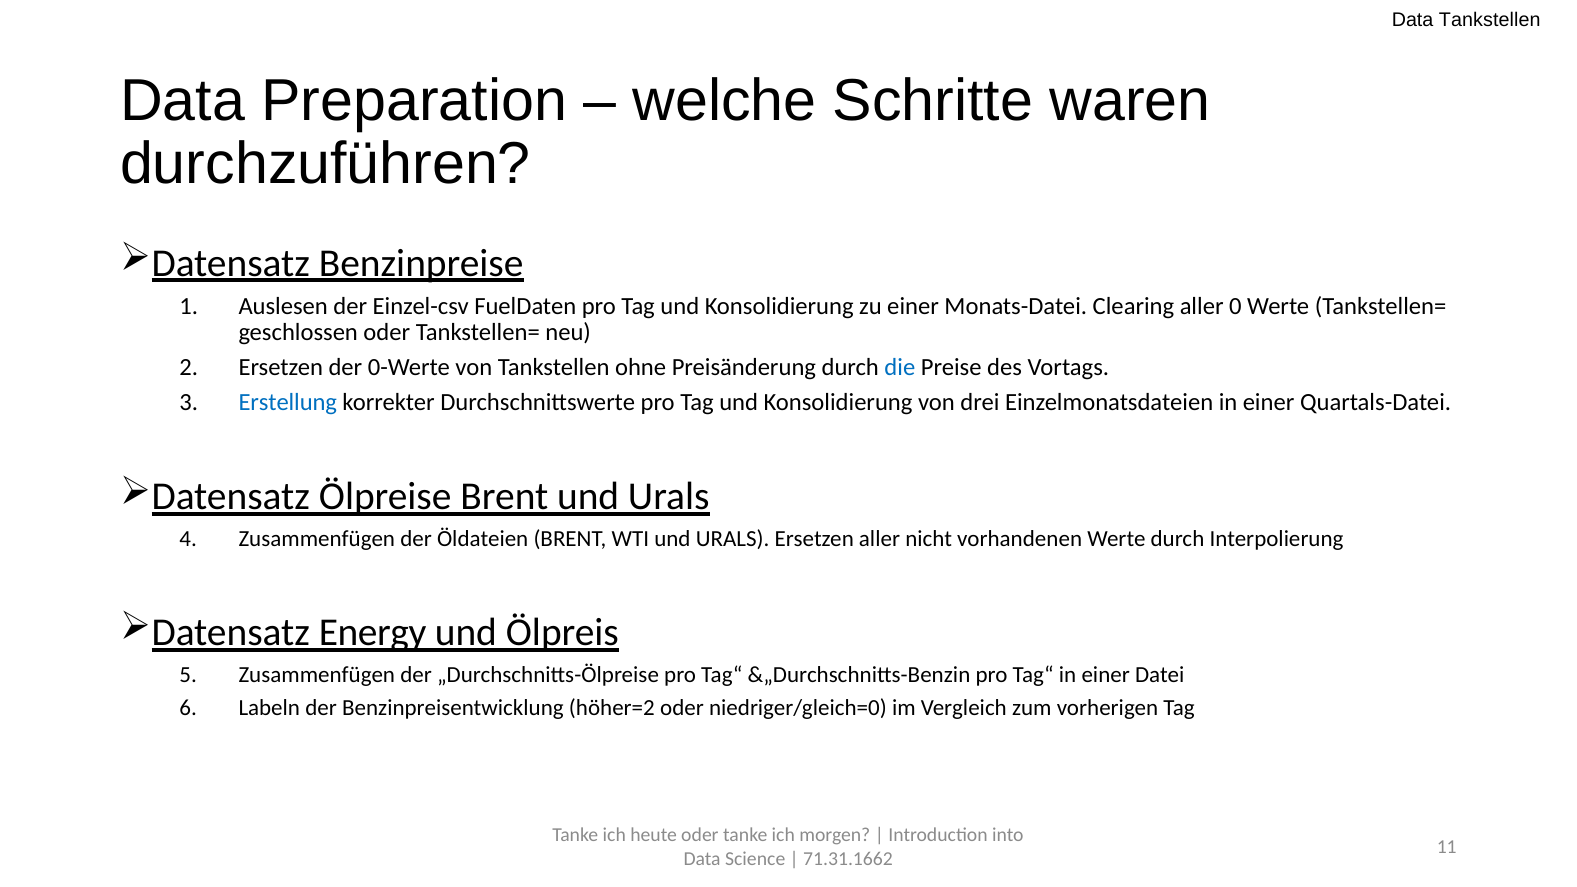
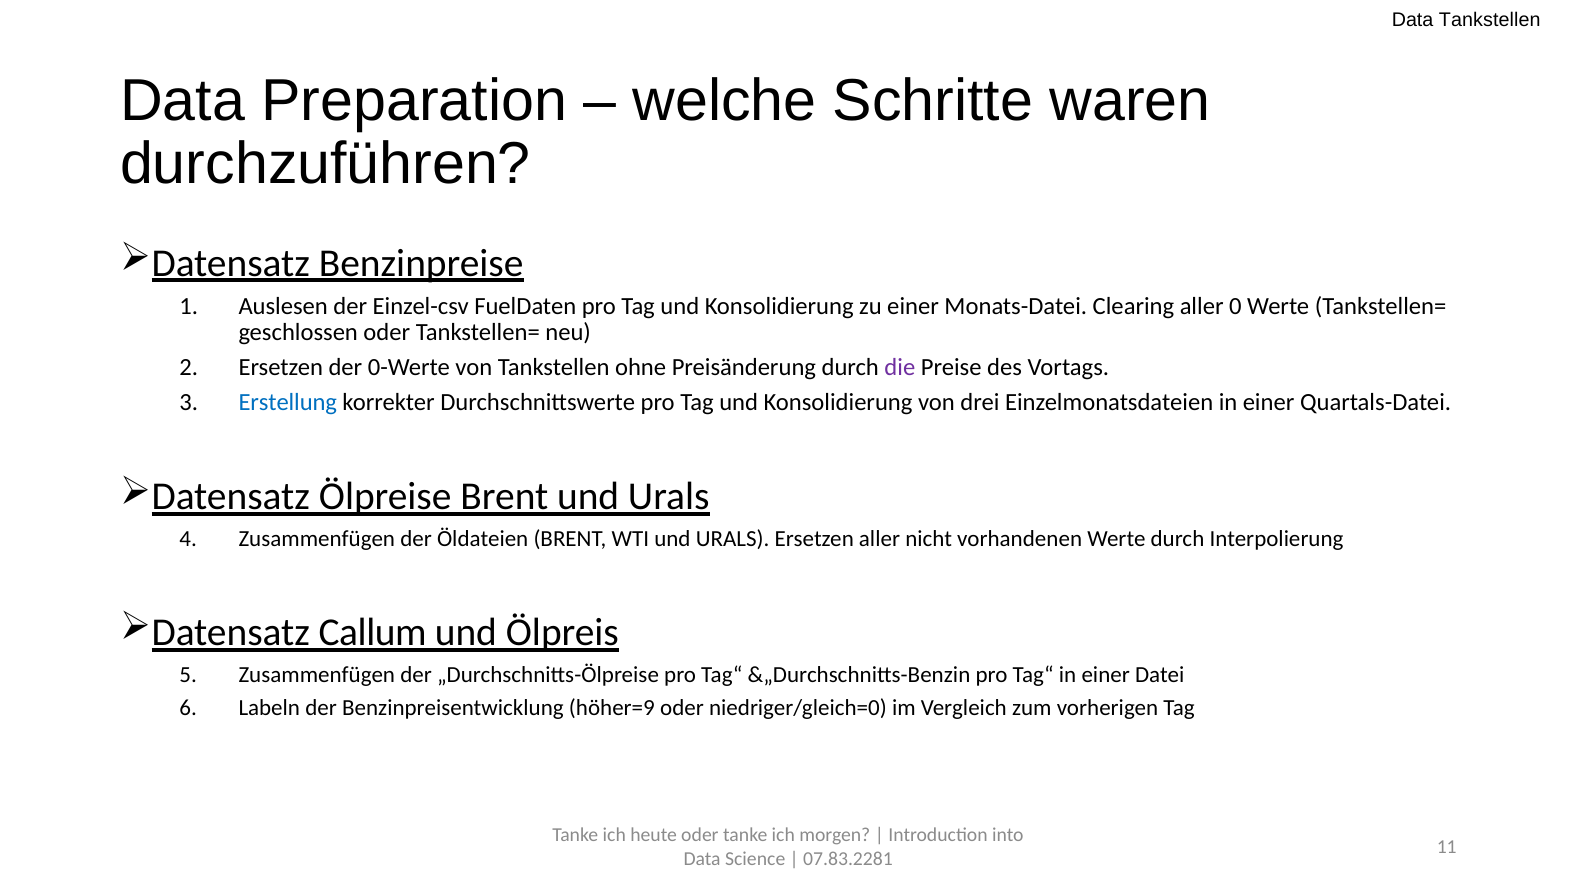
die colour: blue -> purple
Energy: Energy -> Callum
höher=2: höher=2 -> höher=9
71.31.1662: 71.31.1662 -> 07.83.2281
